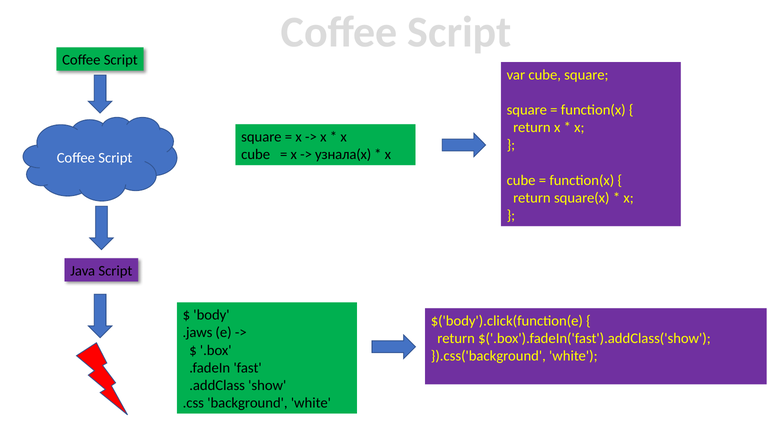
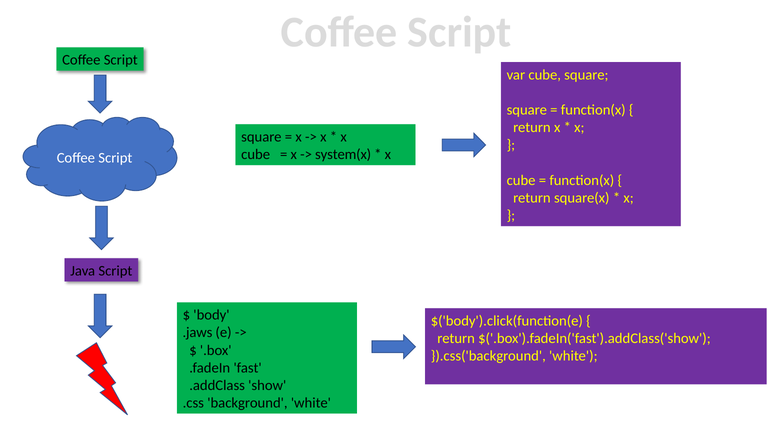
узнала(x: узнала(x -> system(x
